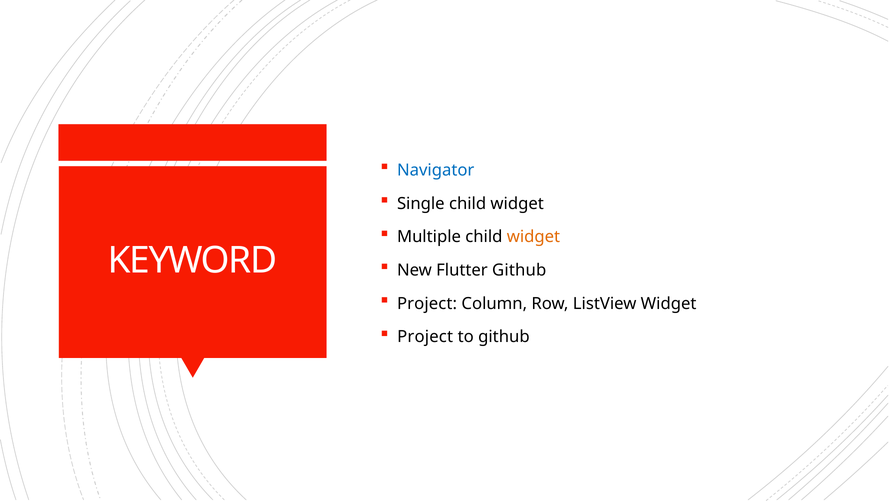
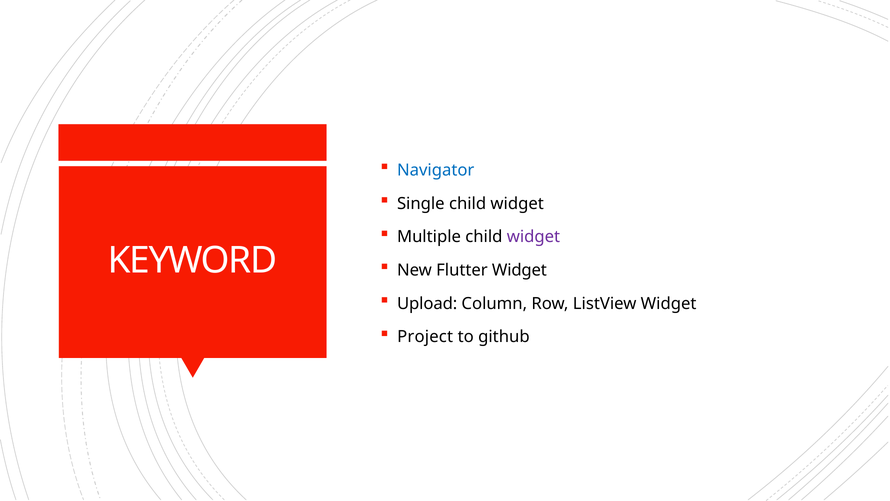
widget at (533, 237) colour: orange -> purple
Flutter Github: Github -> Widget
Project at (427, 303): Project -> Upload
